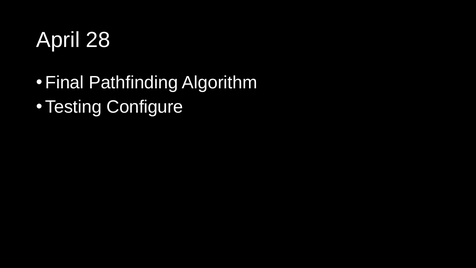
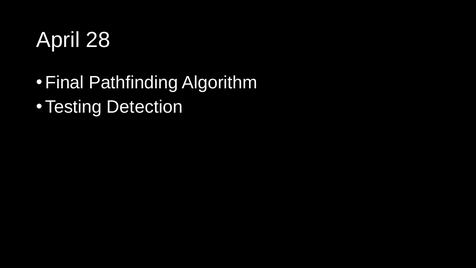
Configure: Configure -> Detection
